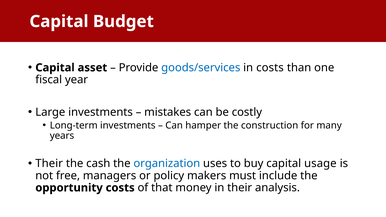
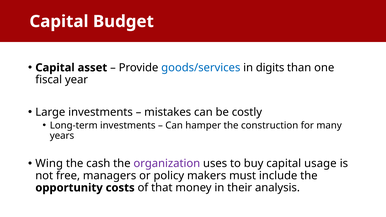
in costs: costs -> digits
Their at (49, 164): Their -> Wing
organization colour: blue -> purple
